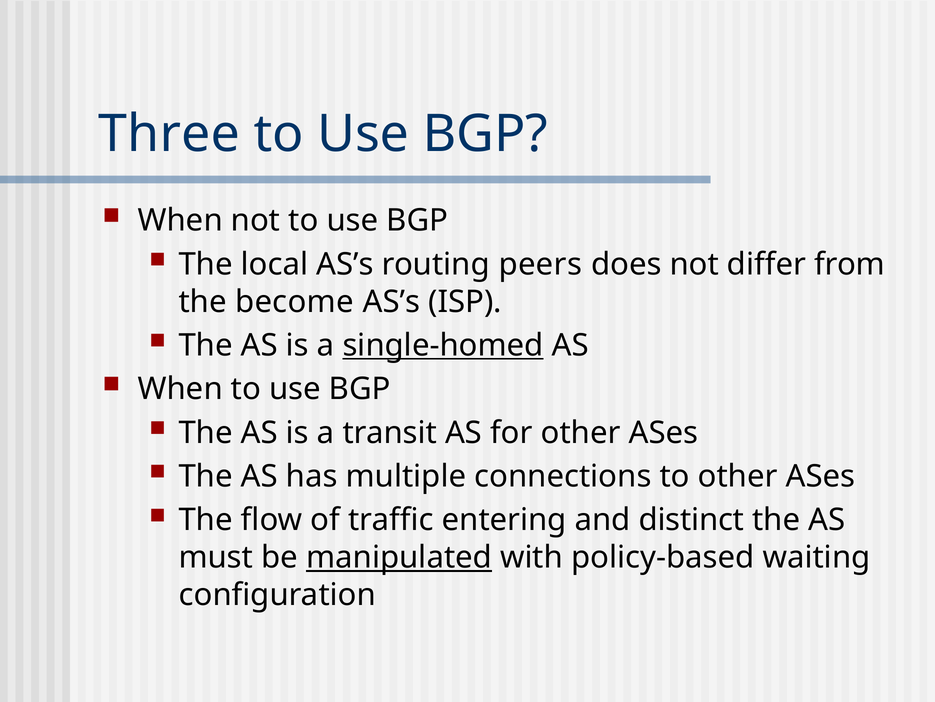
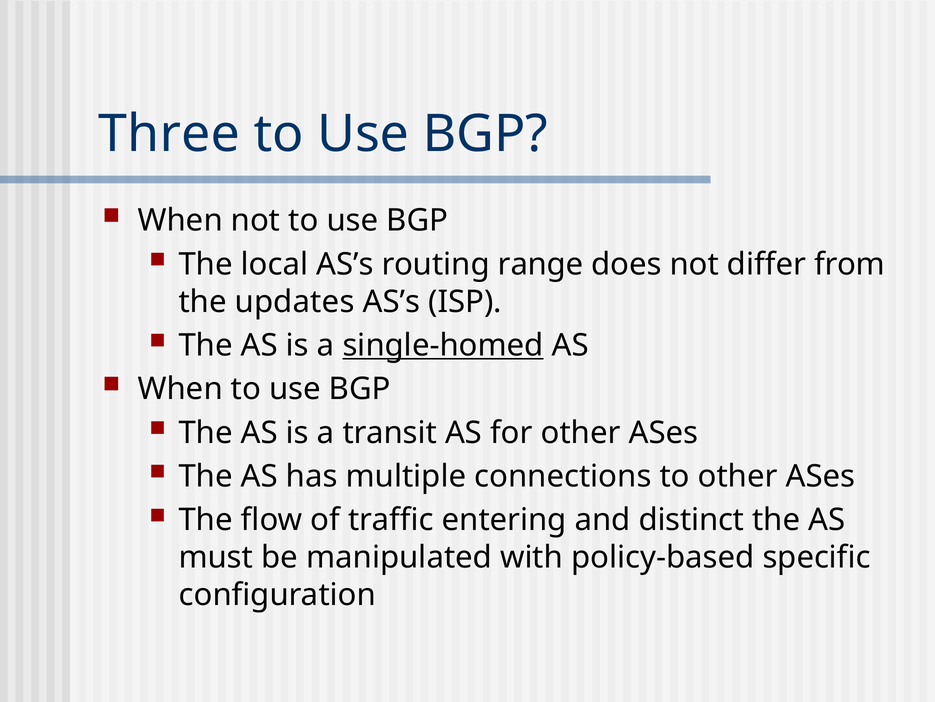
peers: peers -> range
become: become -> updates
manipulated underline: present -> none
waiting: waiting -> specific
